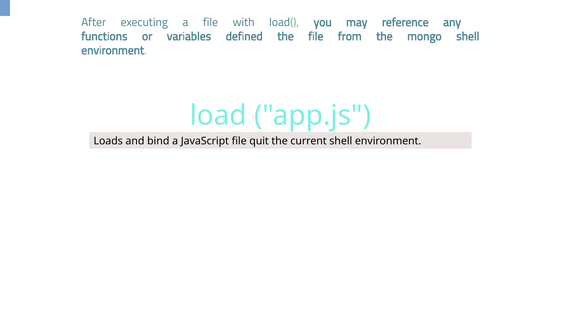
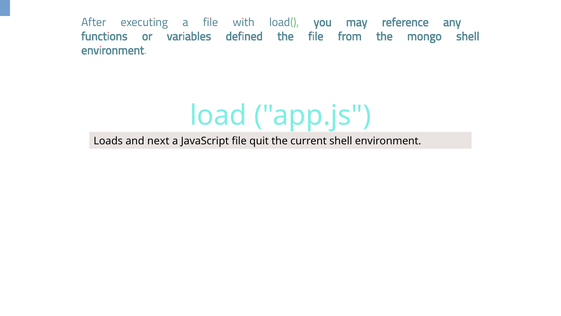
bind: bind -> next
